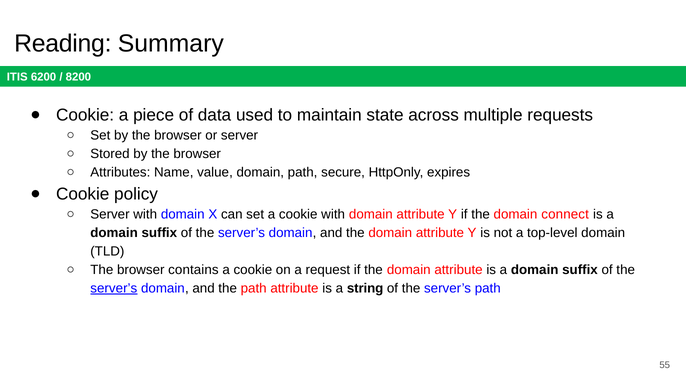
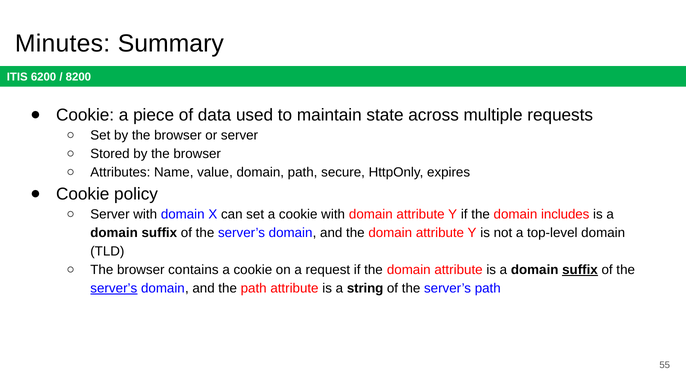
Reading: Reading -> Minutes
connect: connect -> includes
suffix at (580, 270) underline: none -> present
